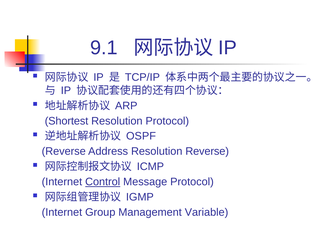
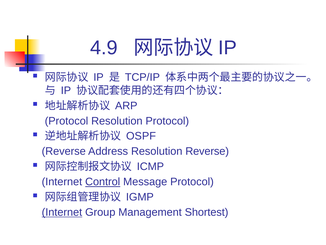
9.1: 9.1 -> 4.9
Shortest at (67, 121): Shortest -> Protocol
Internet at (62, 212) underline: none -> present
Variable: Variable -> Shortest
